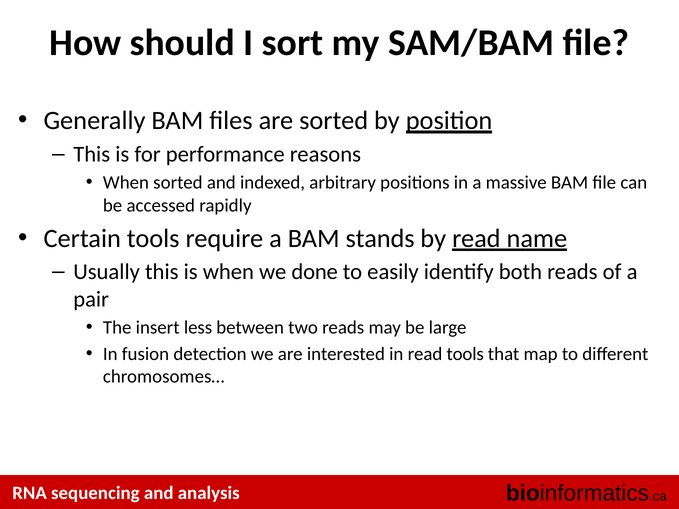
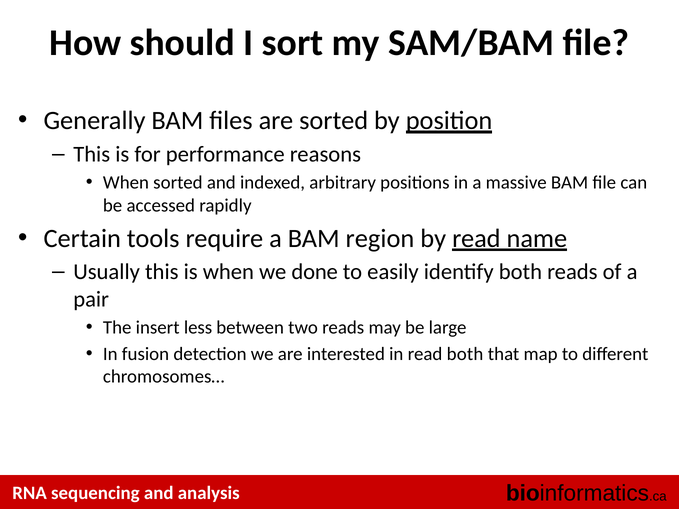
stands: stands -> region
read tools: tools -> both
